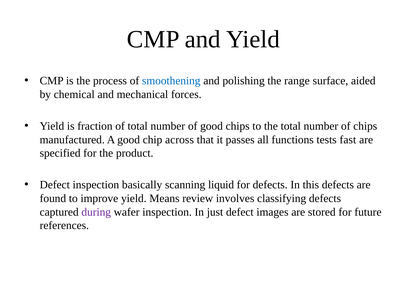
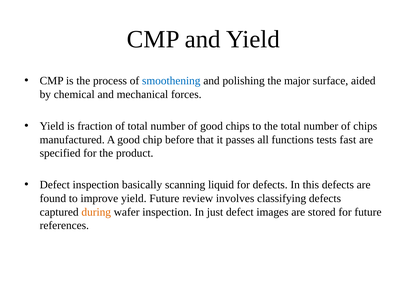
range: range -> major
across: across -> before
yield Means: Means -> Future
during colour: purple -> orange
